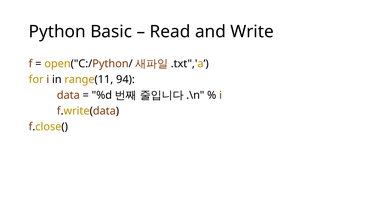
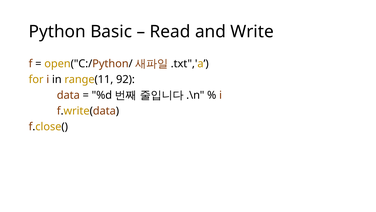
94: 94 -> 92
